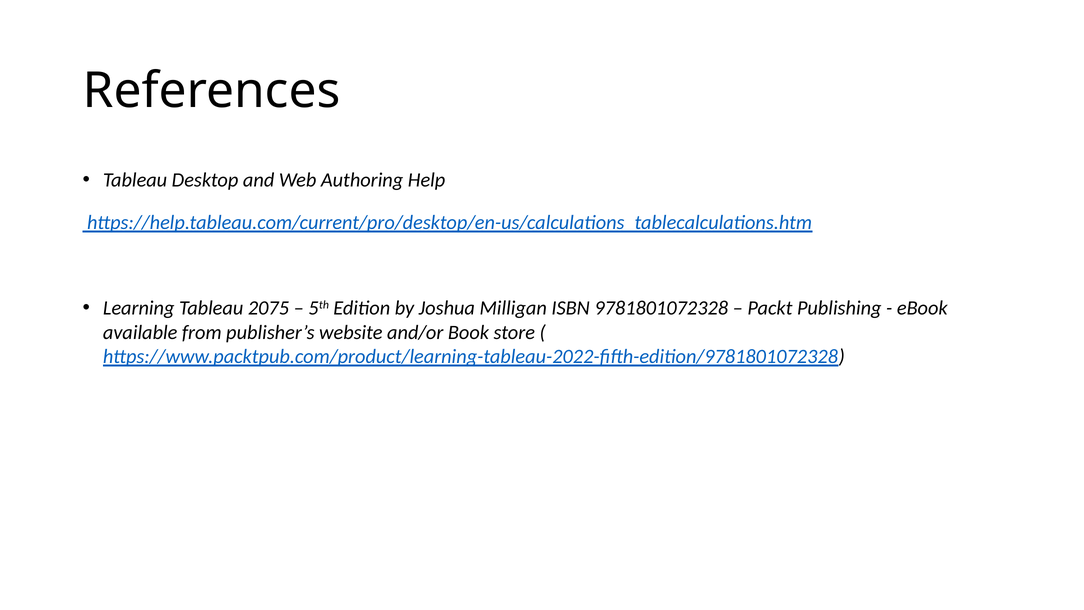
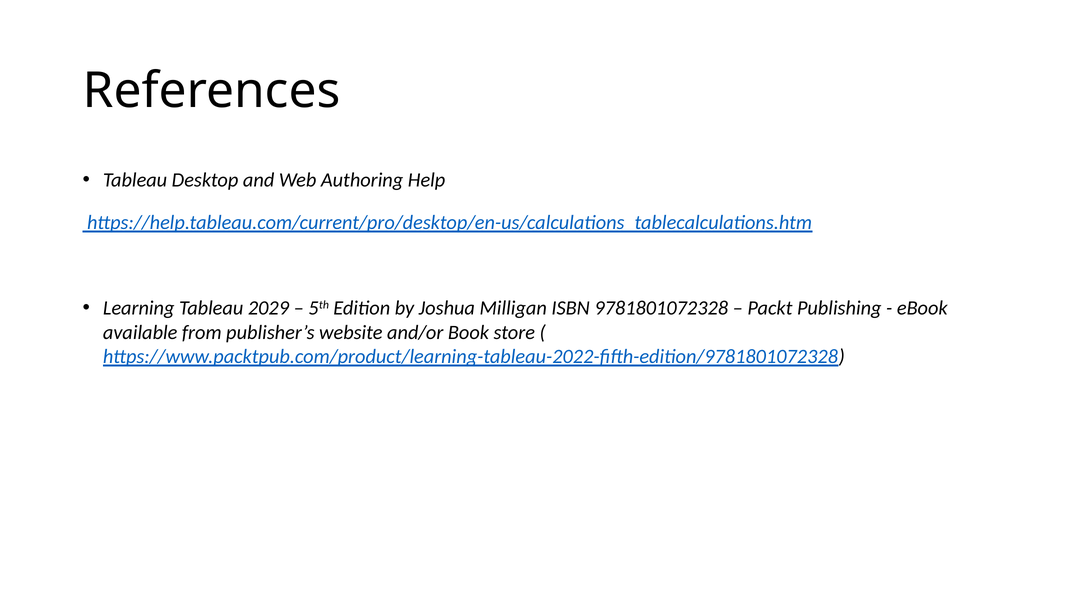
2075: 2075 -> 2029
